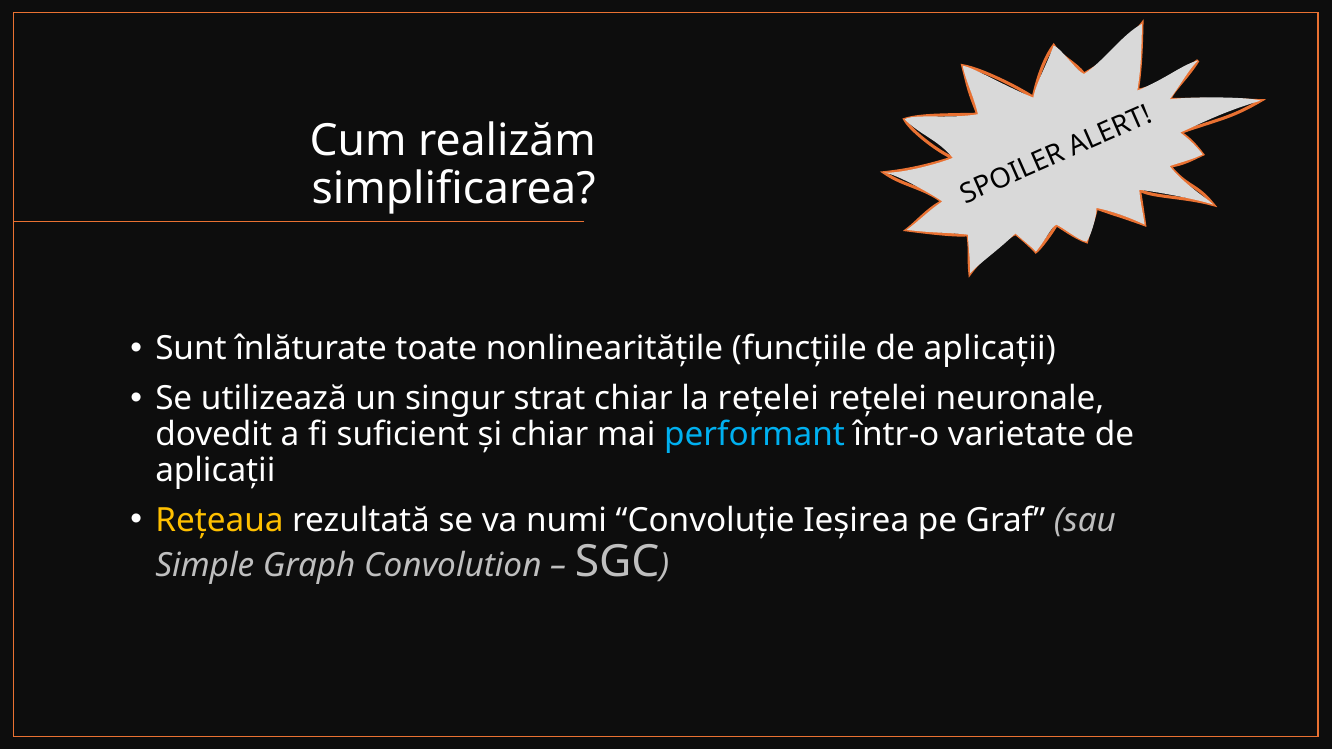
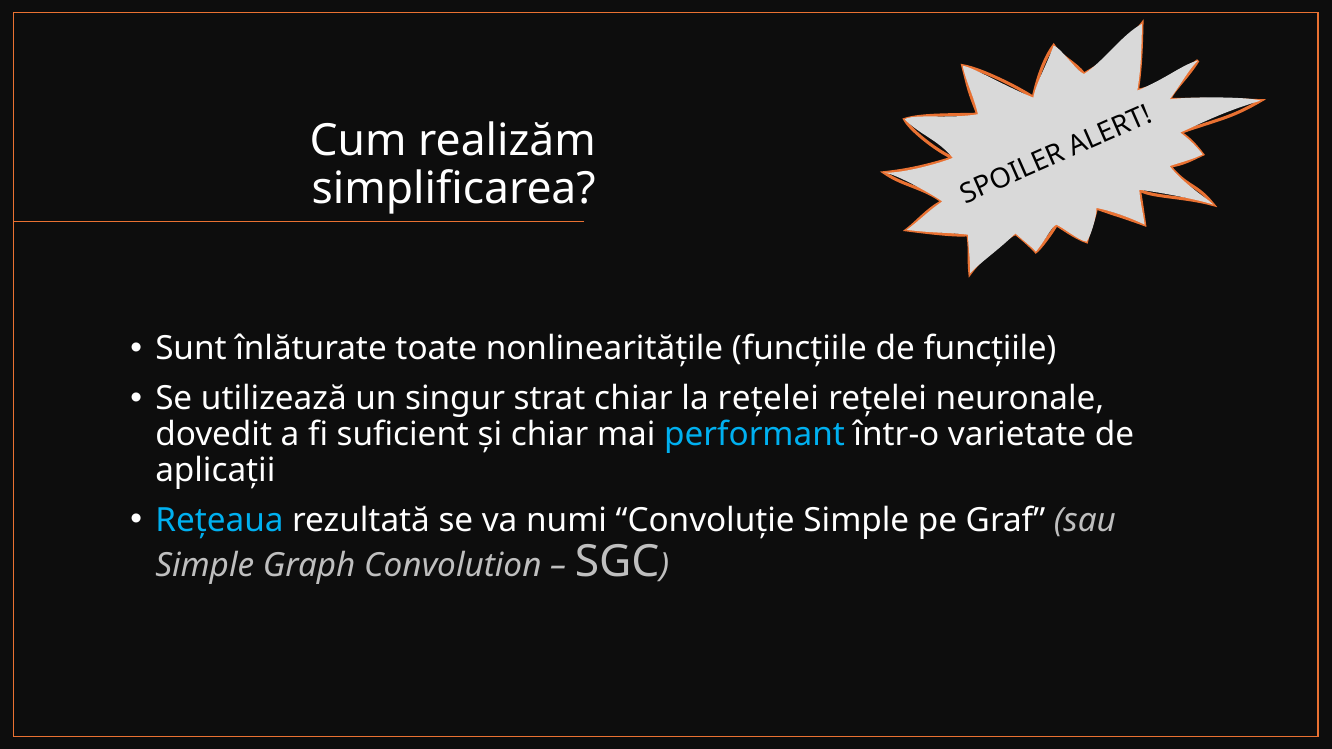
funcțiile de aplicații: aplicații -> funcțiile
Rețeaua colour: yellow -> light blue
Convoluție Ieșirea: Ieșirea -> Simple
